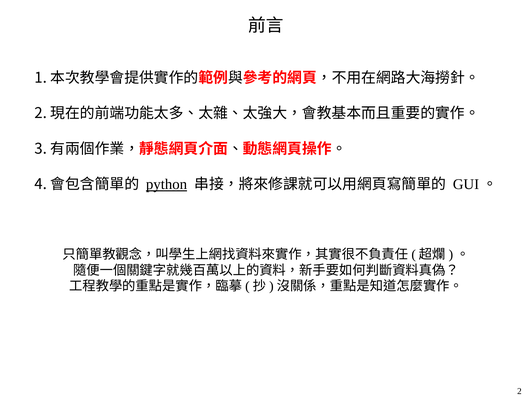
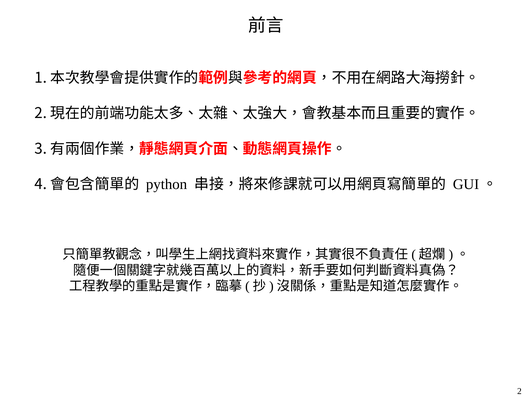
python underline: present -> none
